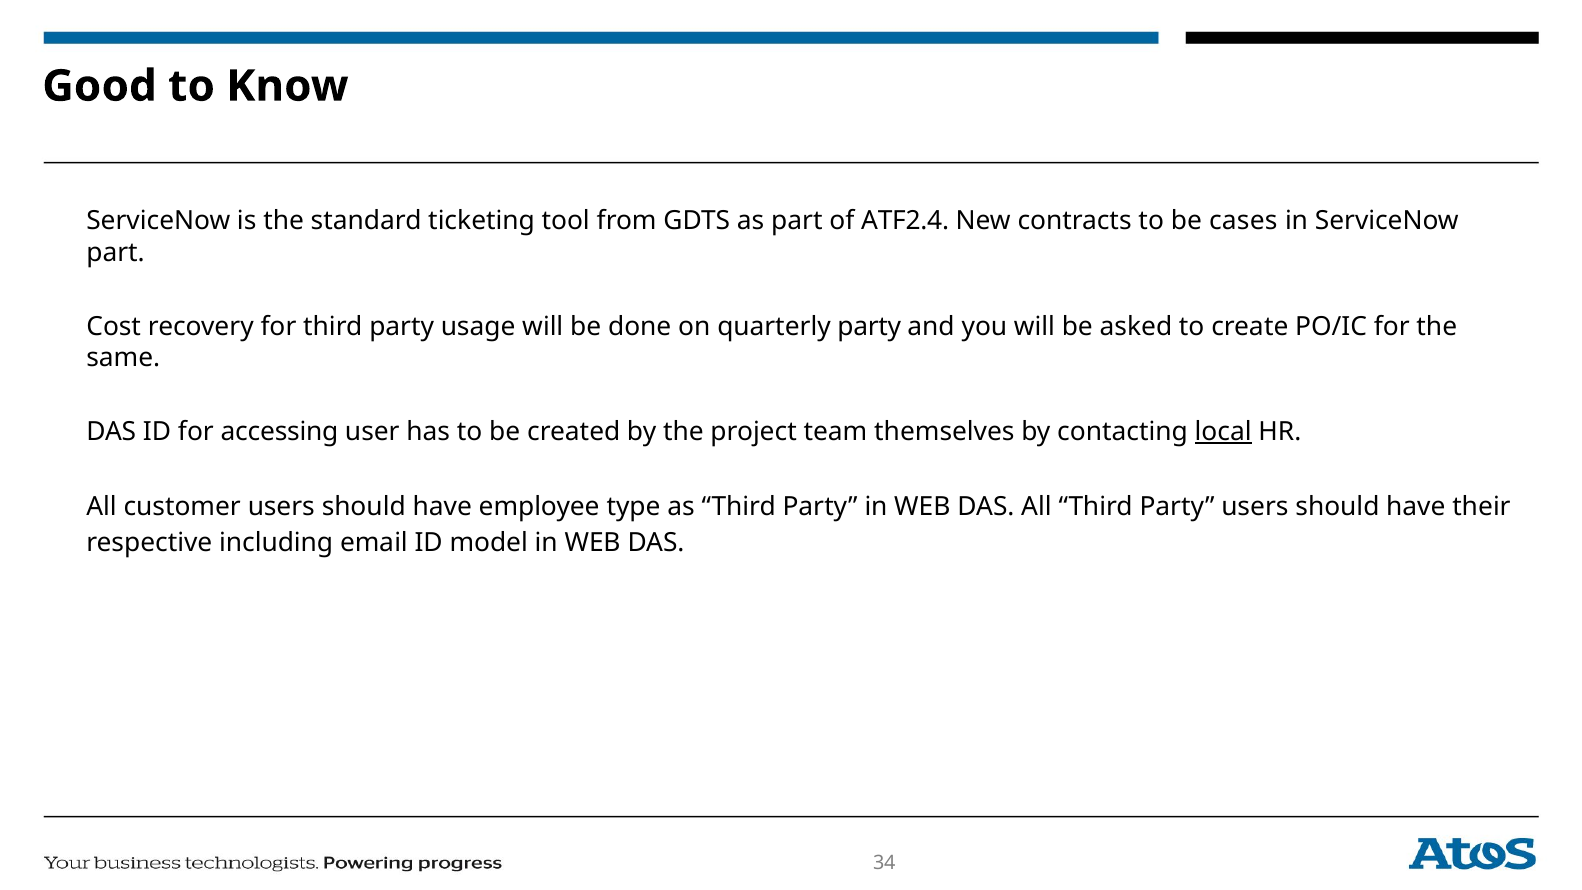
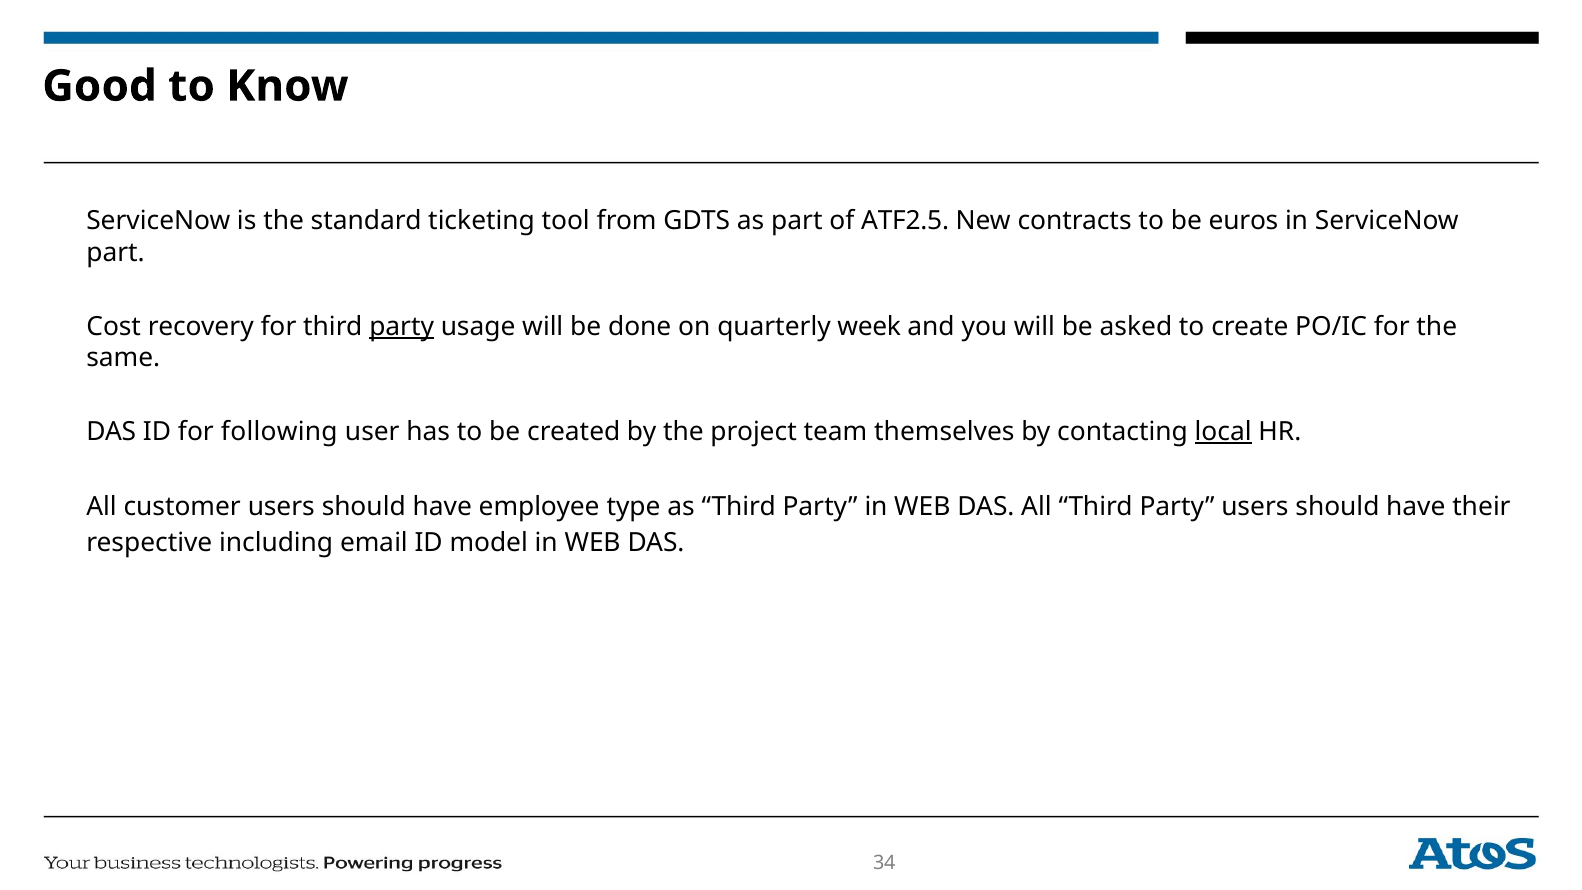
ATF2.4: ATF2.4 -> ATF2.5
cases: cases -> euros
party at (402, 326) underline: none -> present
quarterly party: party -> week
accessing: accessing -> following
